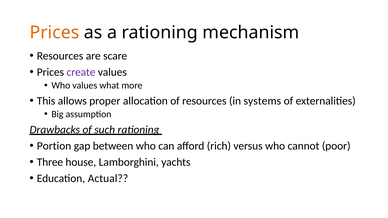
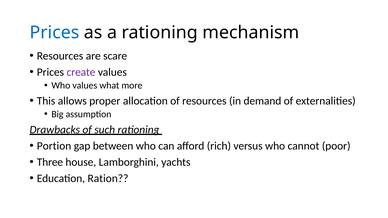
Prices at (54, 33) colour: orange -> blue
systems: systems -> demand
Actual: Actual -> Ration
